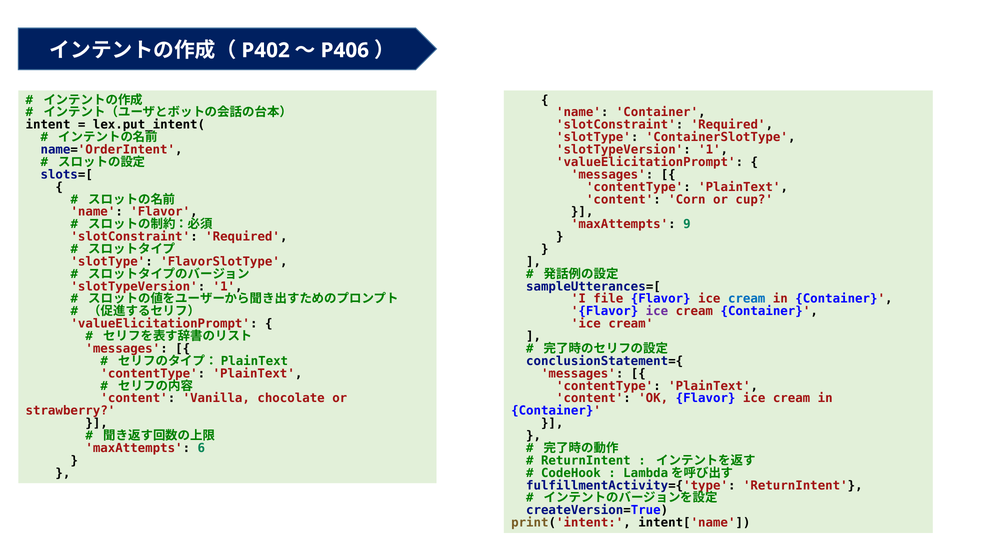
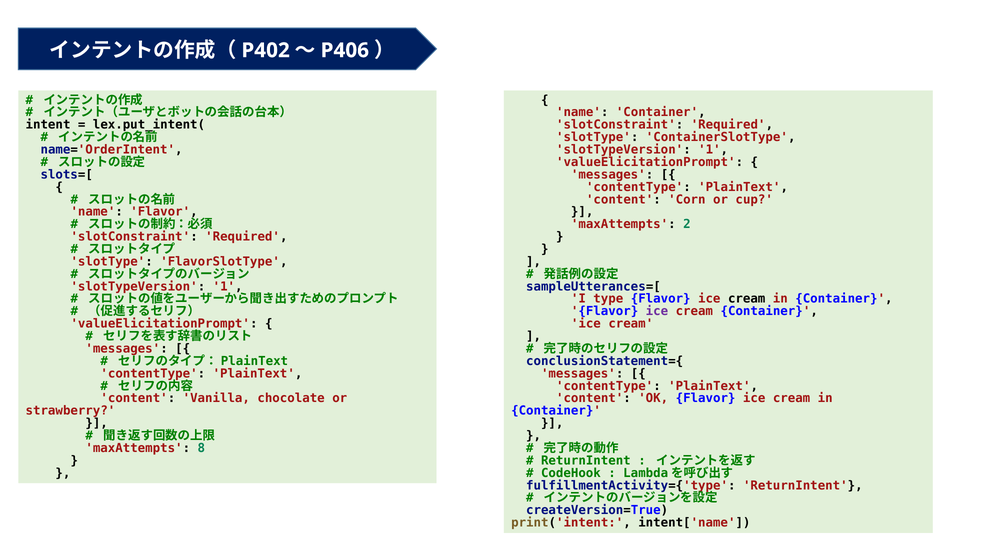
9: 9 -> 2
file: file -> type
cream at (747, 299) colour: blue -> black
6: 6 -> 8
